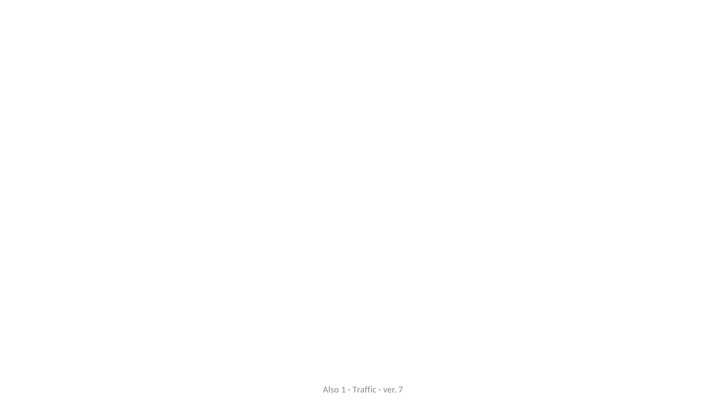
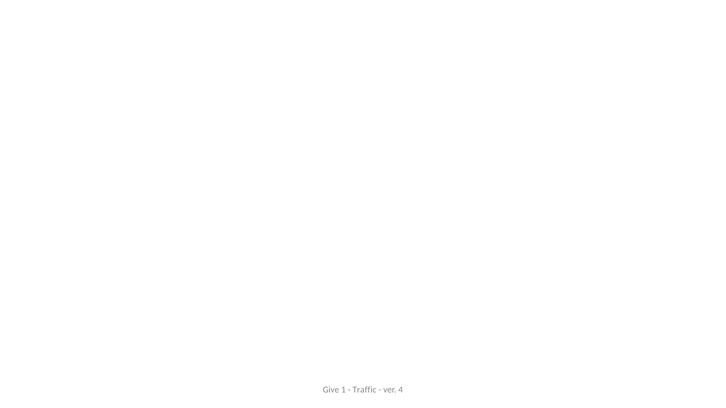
Also: Also -> Give
7: 7 -> 4
